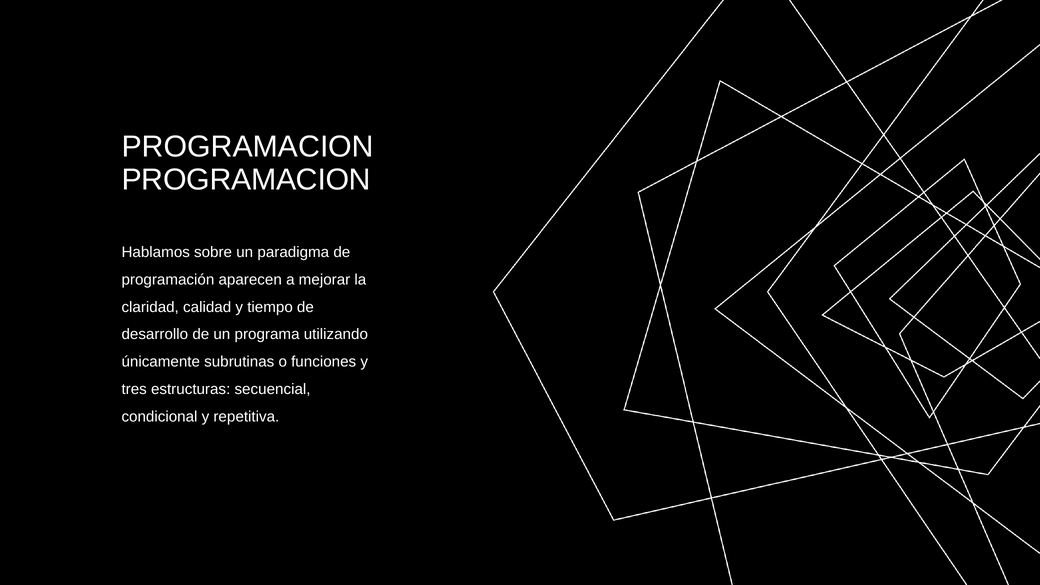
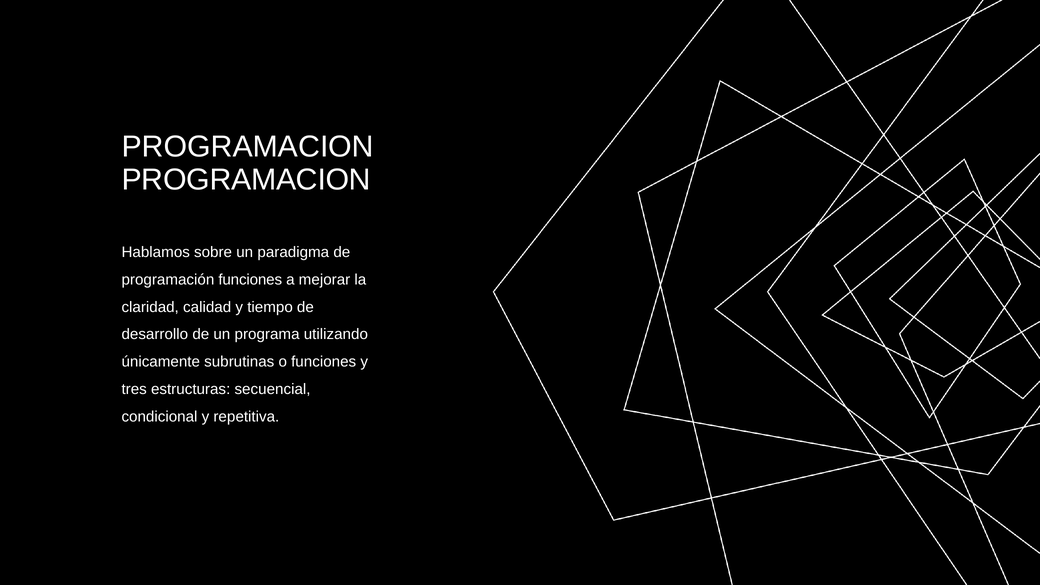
programación aparecen: aparecen -> funciones
